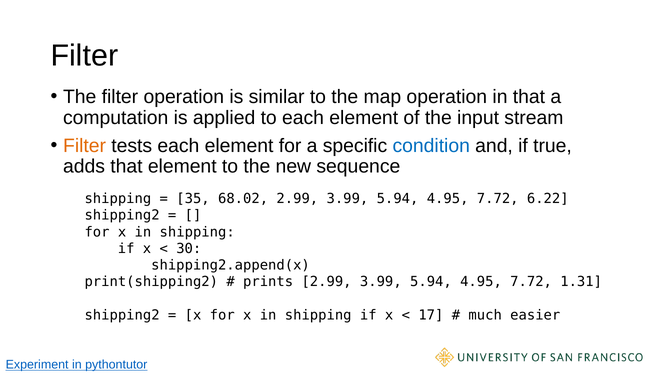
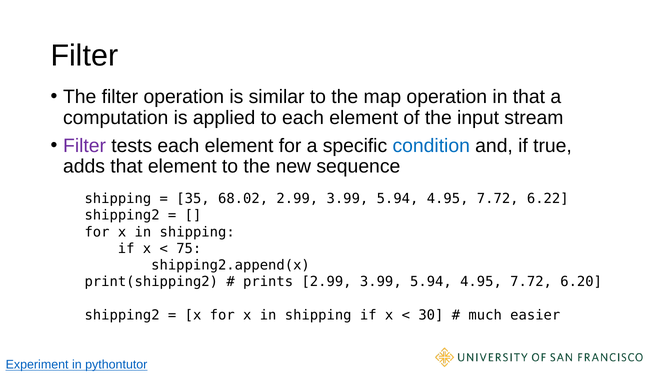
Filter at (85, 145) colour: orange -> purple
30: 30 -> 75
1.31: 1.31 -> 6.20
17: 17 -> 30
